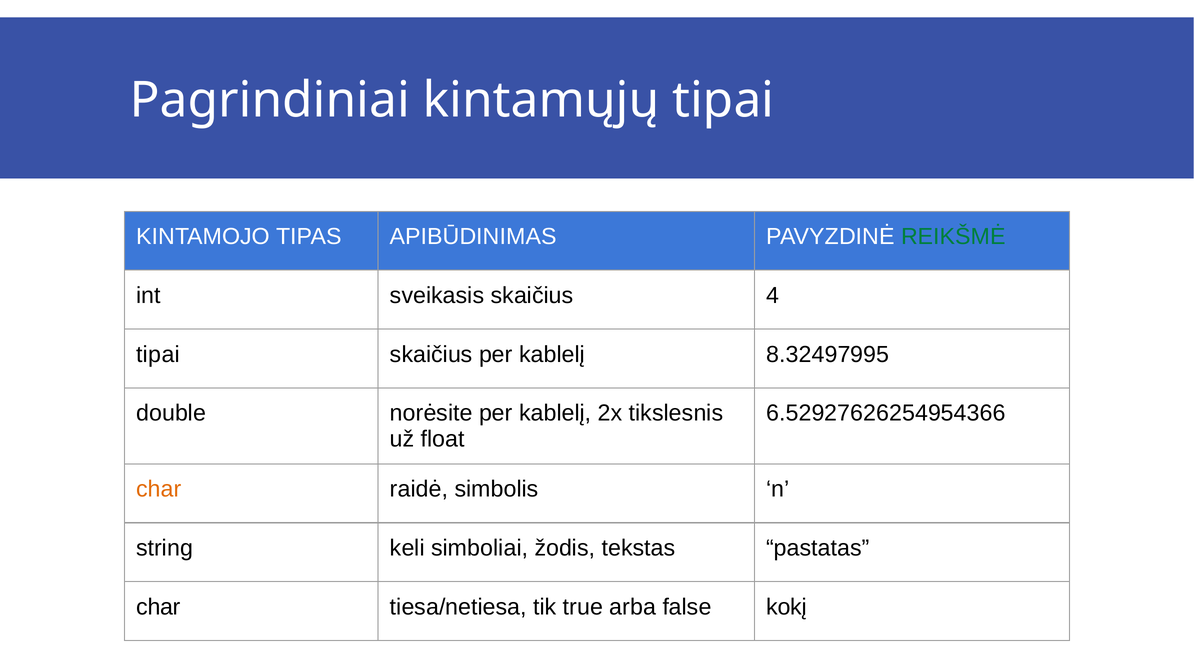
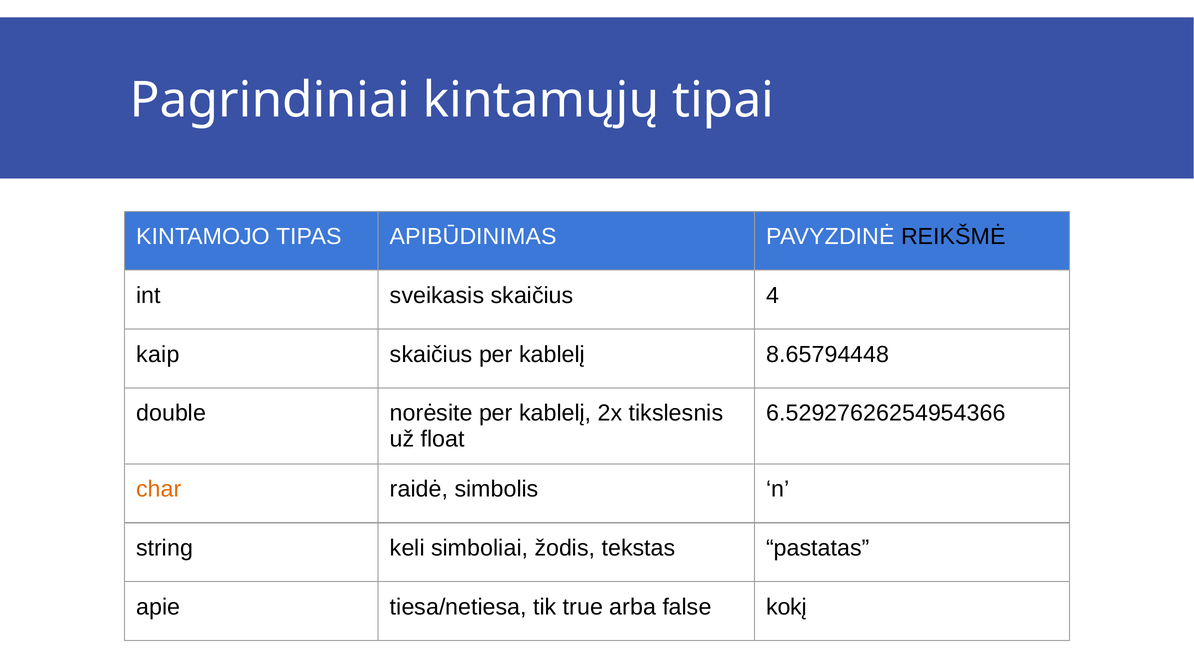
REIKŠMĖ colour: green -> black
tipai at (158, 354): tipai -> kaip
8.32497995: 8.32497995 -> 8.65794448
char at (158, 607): char -> apie
